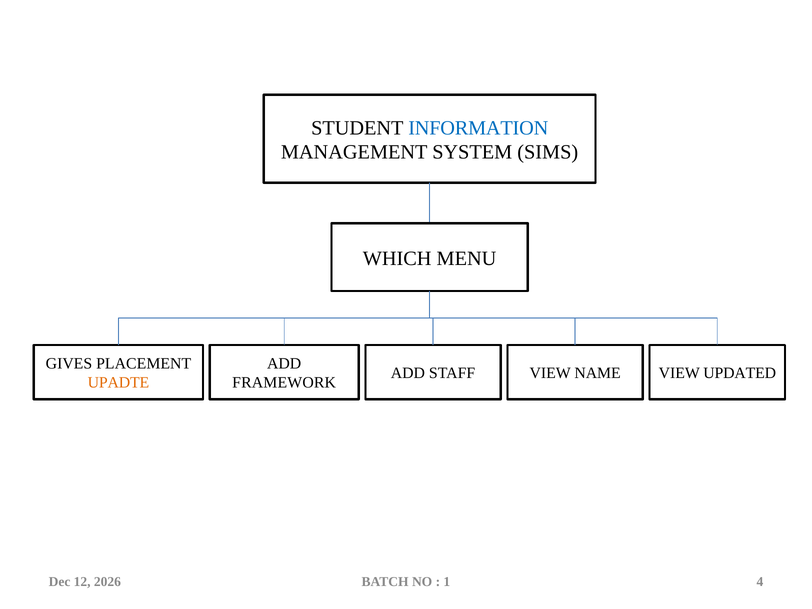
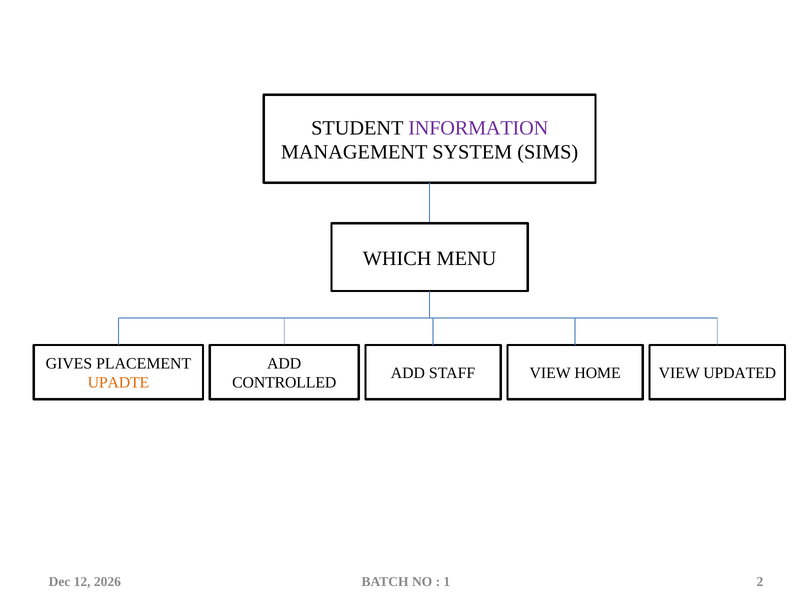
INFORMATION colour: blue -> purple
NAME: NAME -> HOME
FRAMEWORK: FRAMEWORK -> CONTROLLED
4: 4 -> 2
